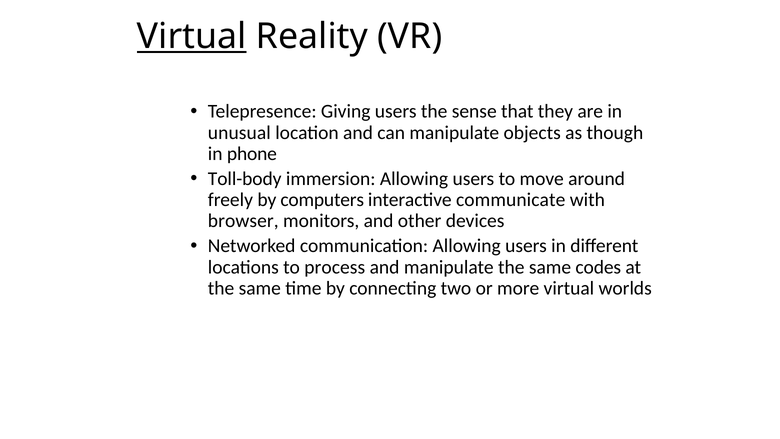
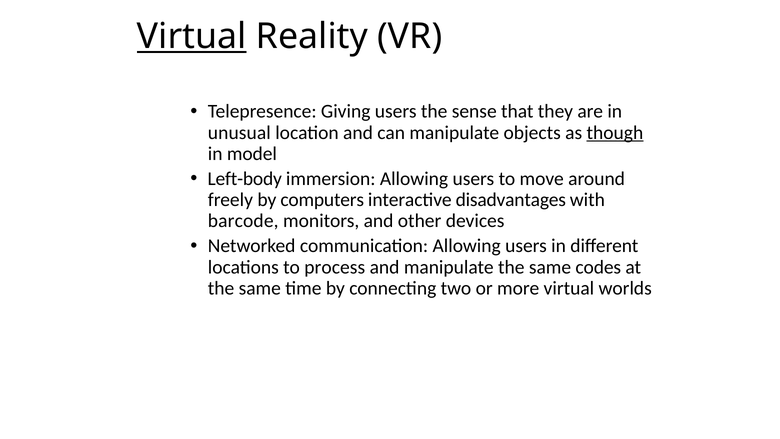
though underline: none -> present
phone: phone -> model
Toll-body: Toll-body -> Left-body
communicate: communicate -> disadvantages
browser: browser -> barcode
